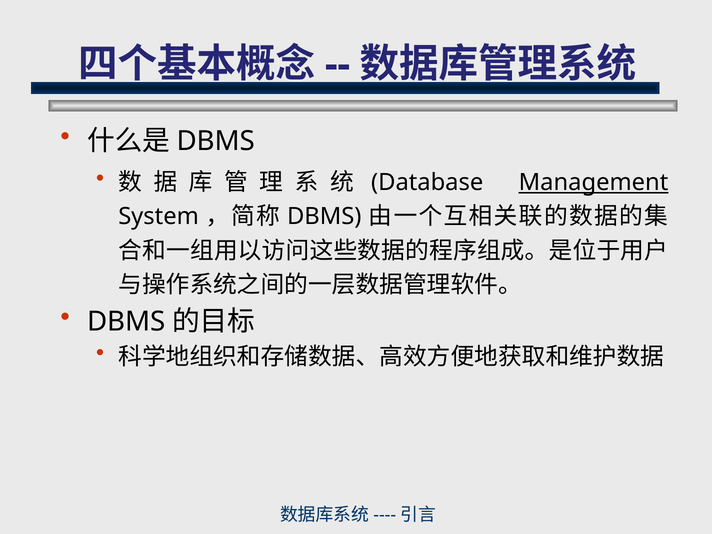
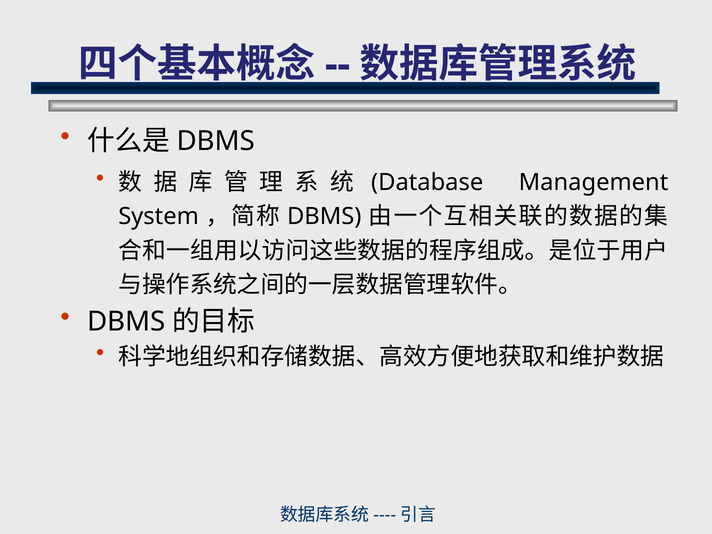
Management underline: present -> none
